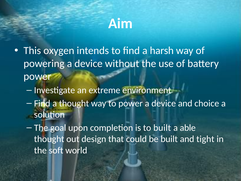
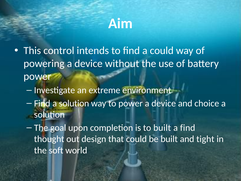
oxygen: oxygen -> control
a harsh: harsh -> could
Find a thought: thought -> solution
a able: able -> find
